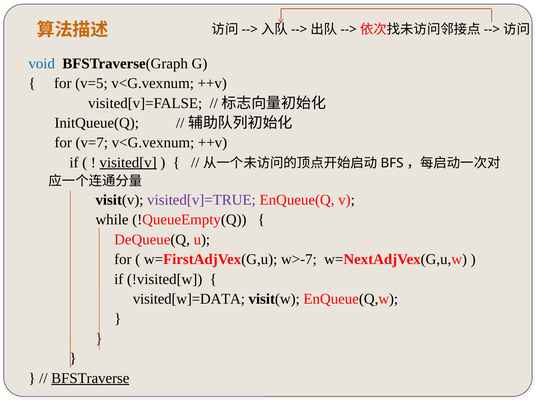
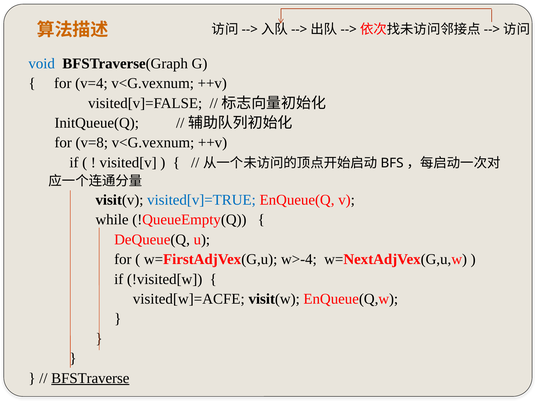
v=5: v=5 -> v=4
v=7: v=7 -> v=8
visited[v underline: present -> none
visited[v]=TRUE colour: purple -> blue
w>-7: w>-7 -> w>-4
visited[w]=DATA: visited[w]=DATA -> visited[w]=ACFE
